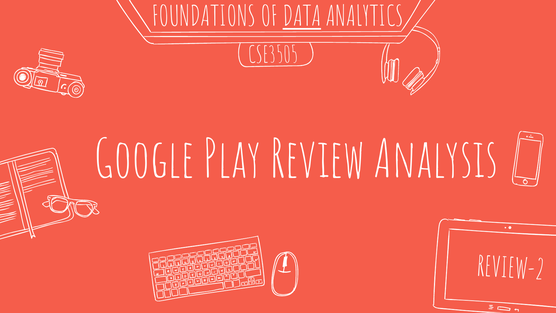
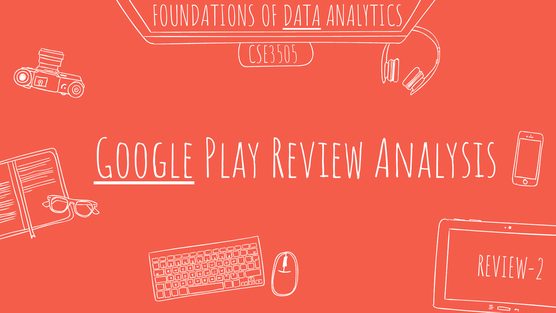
Google underline: none -> present
